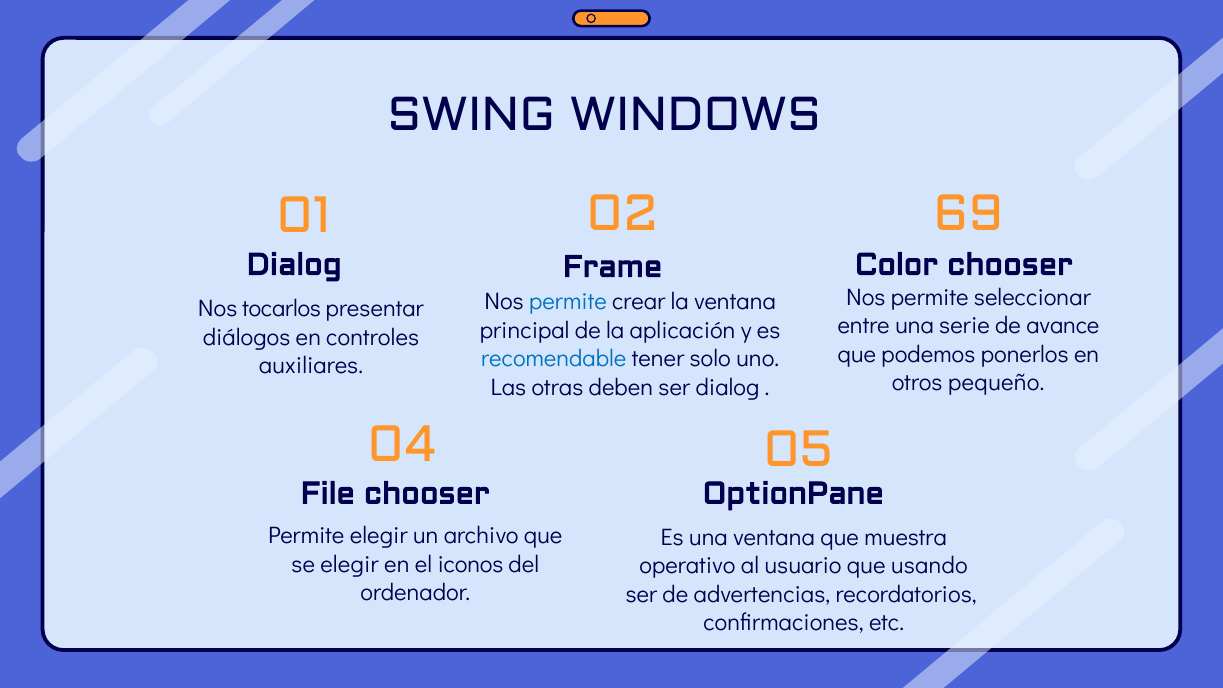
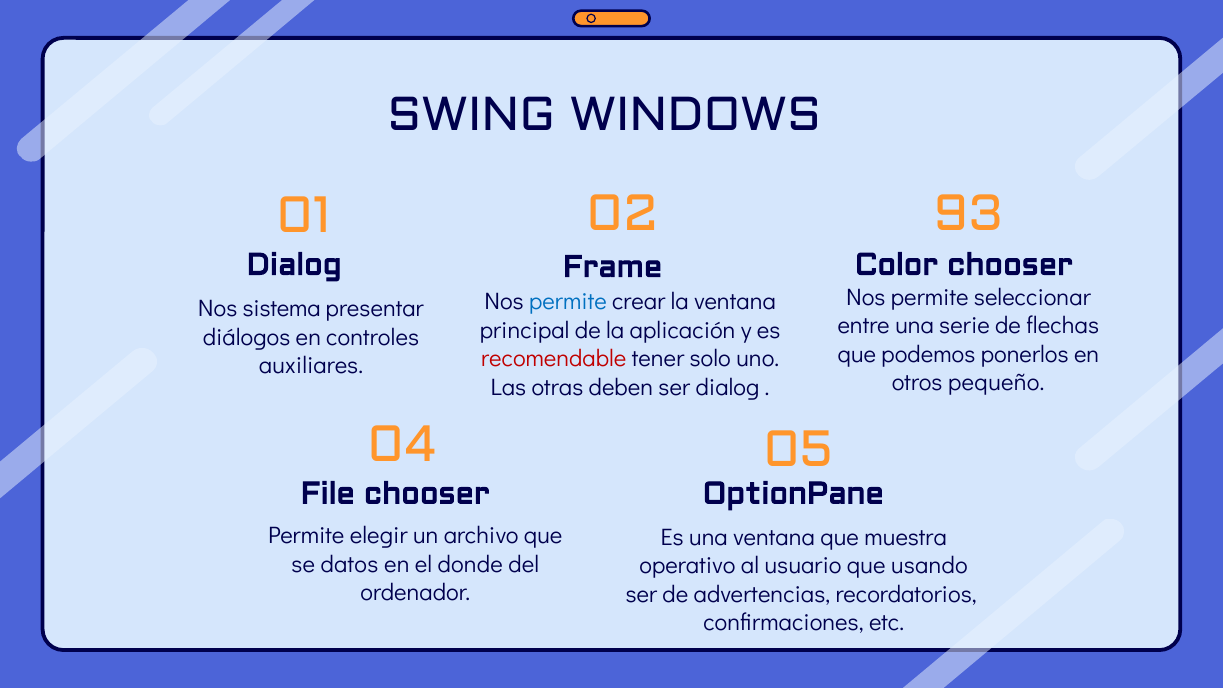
69: 69 -> 93
tocarlos: tocarlos -> sistema
avance: avance -> flechas
recomendable colour: blue -> red
se elegir: elegir -> datos
iconos: iconos -> donde
